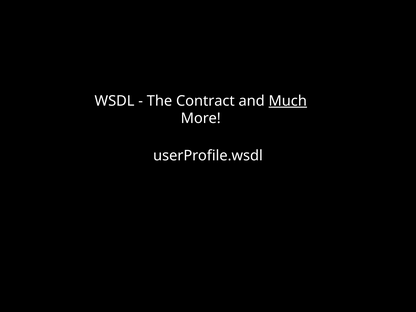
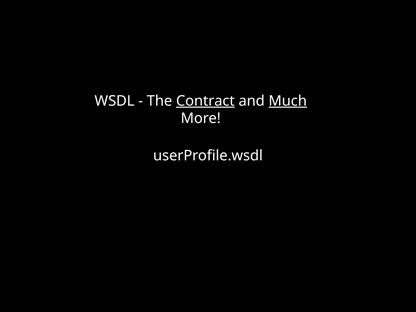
Contract underline: none -> present
